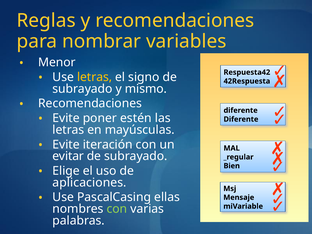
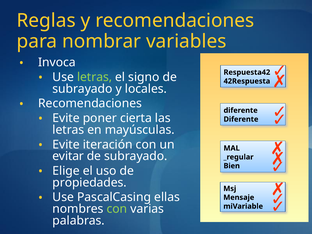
Menor: Menor -> Invoca
letras at (95, 77) colour: yellow -> light green
mismo: mismo -> locales
estén: estén -> cierta
aplicaciones: aplicaciones -> propiedades
